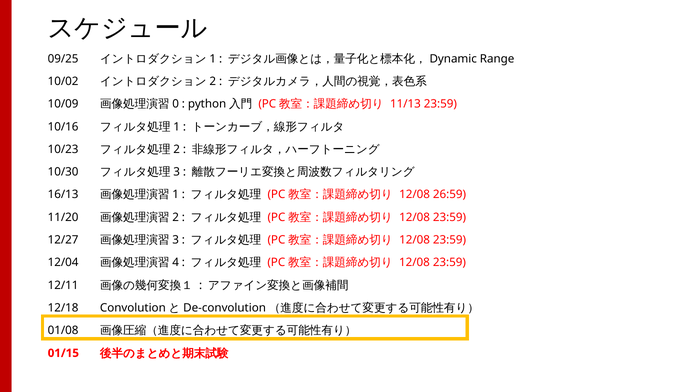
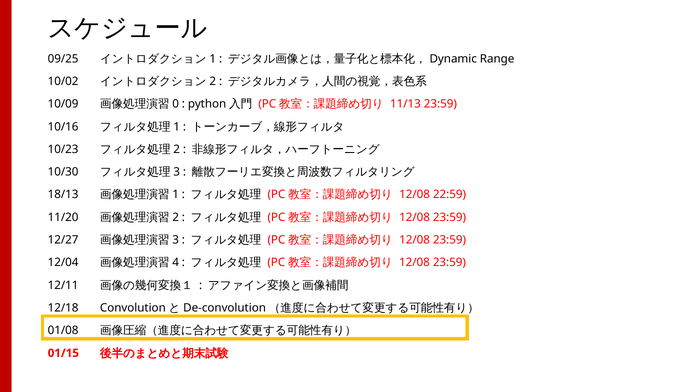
16/13: 16/13 -> 18/13
26:59: 26:59 -> 22:59
